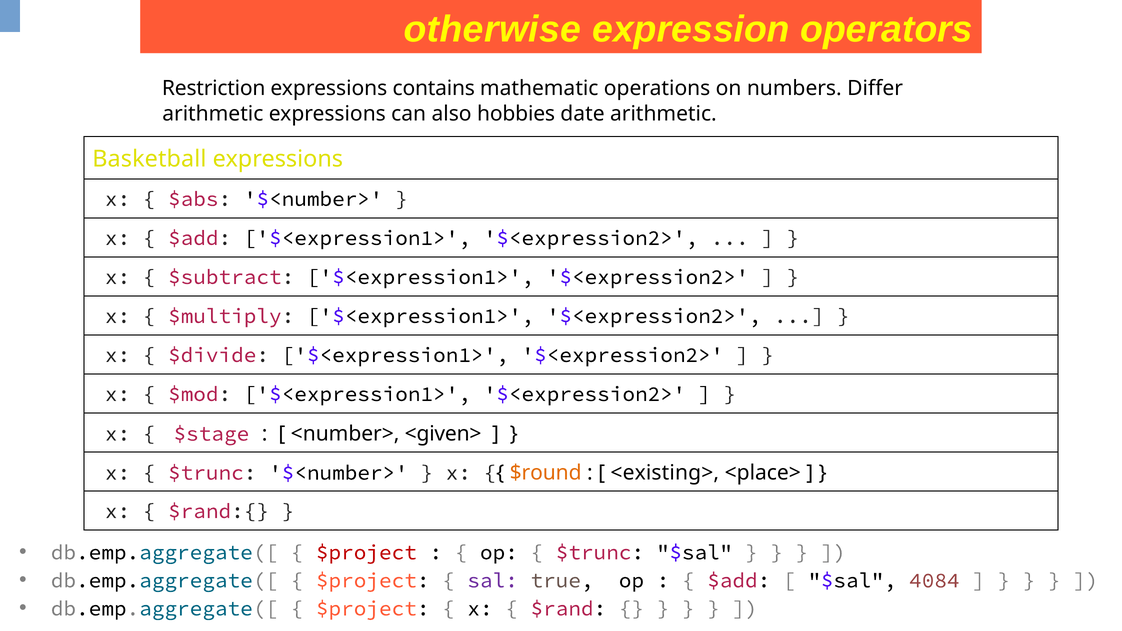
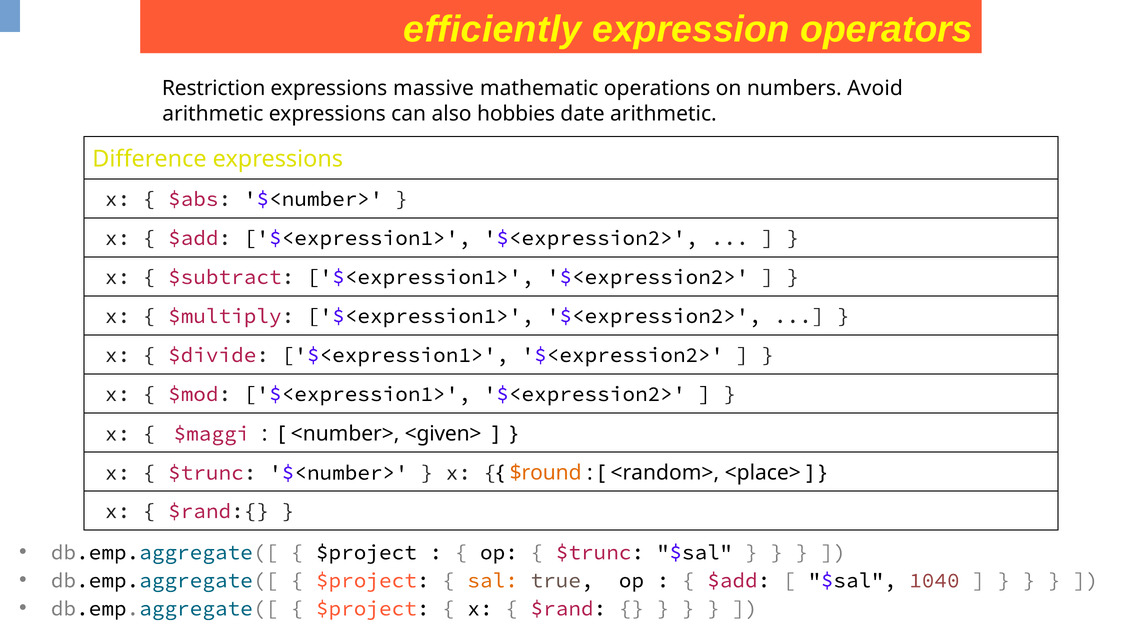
otherwise: otherwise -> efficiently
contains: contains -> massive
Differ: Differ -> Avoid
Basketball: Basketball -> Difference
$stage: $stage -> $maggi
<existing>: <existing> -> <random>
$project at (366, 552) colour: red -> black
sal colour: purple -> orange
4084: 4084 -> 1040
